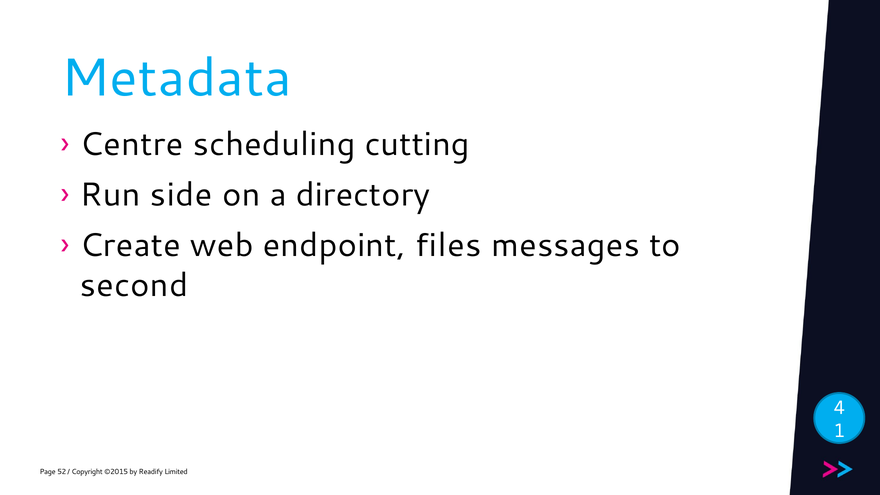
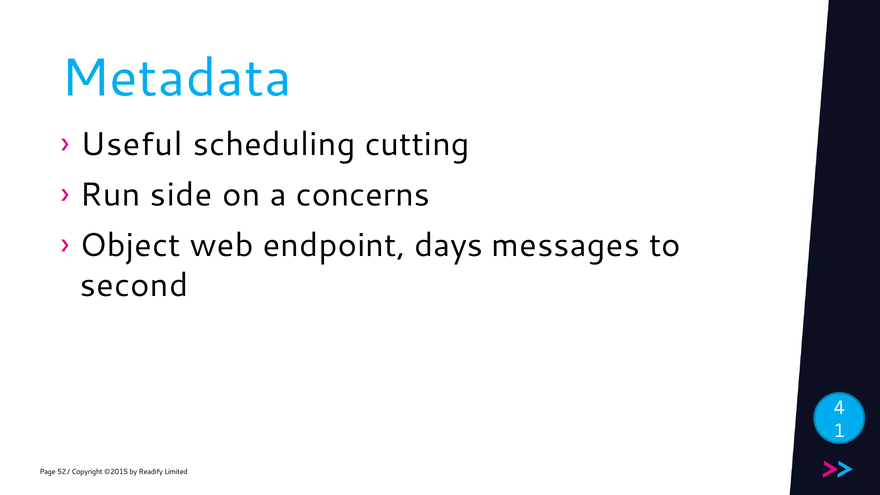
Centre: Centre -> Useful
directory: directory -> concerns
Create: Create -> Object
files: files -> days
